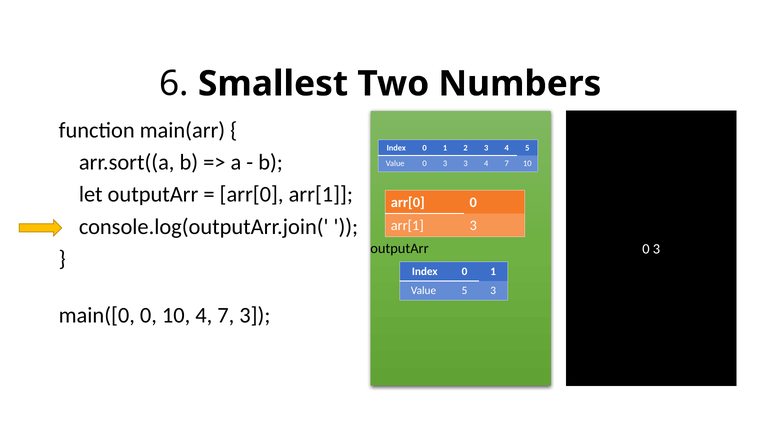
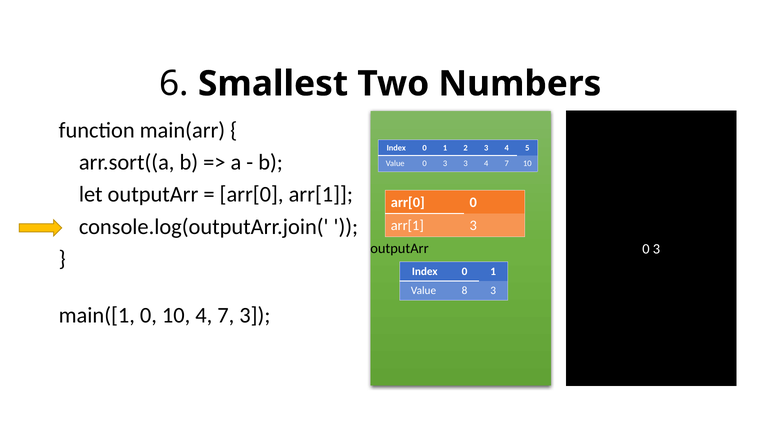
Value 5: 5 -> 8
main([0: main([0 -> main([1
